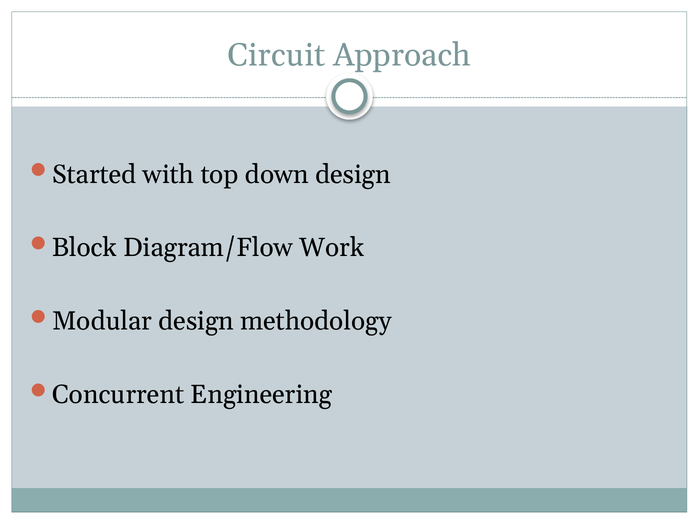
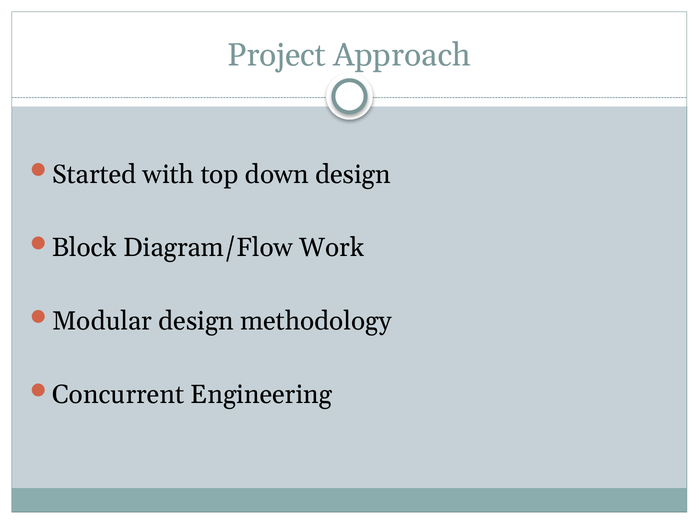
Circuit: Circuit -> Project
